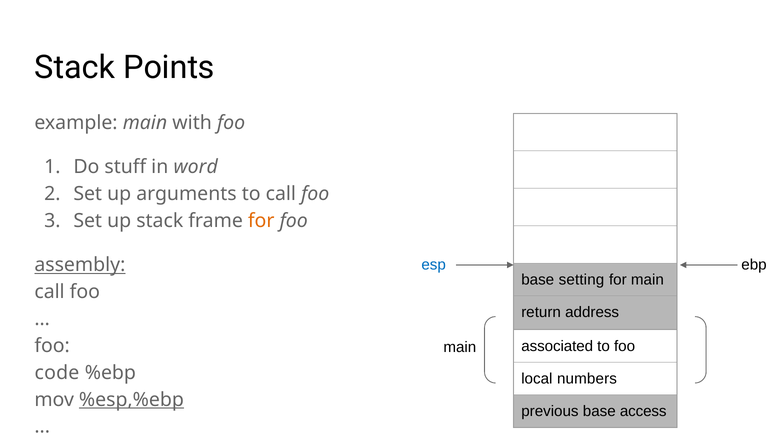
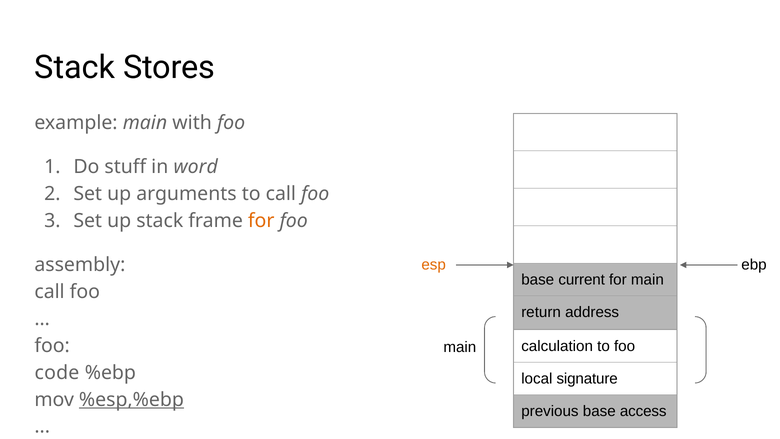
Points: Points -> Stores
esp colour: blue -> orange
assembly underline: present -> none
setting: setting -> current
associated: associated -> calculation
numbers: numbers -> signature
